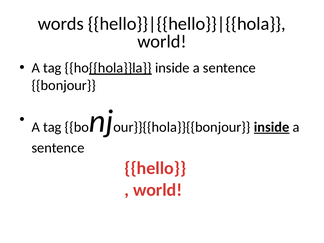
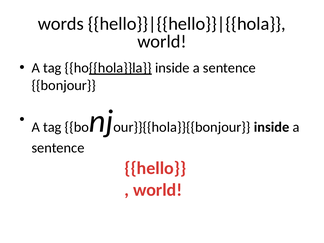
inside at (272, 127) underline: present -> none
